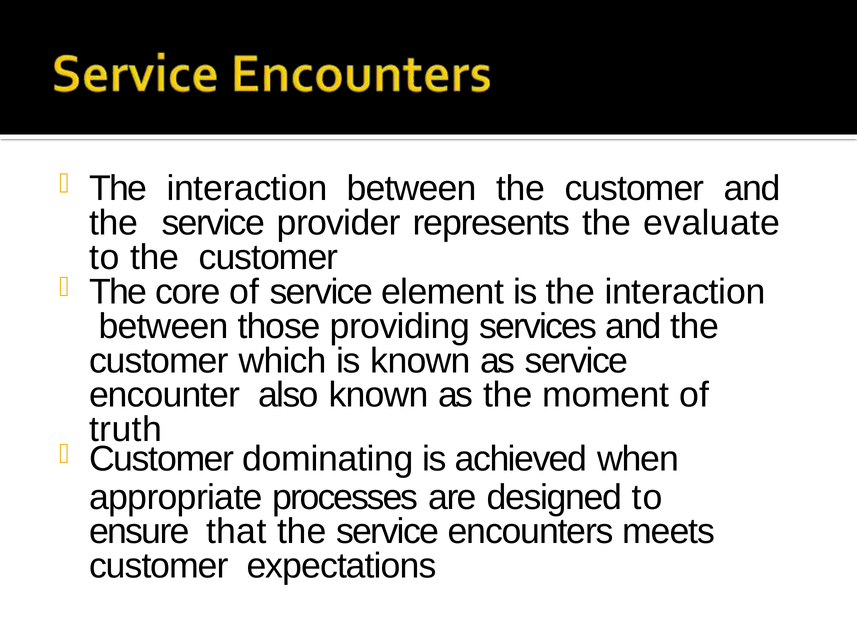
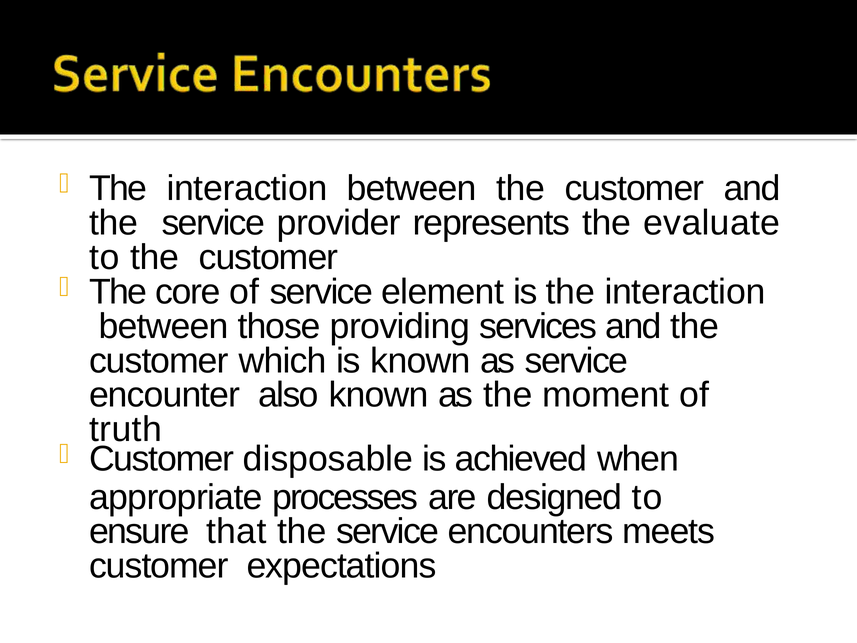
dominating: dominating -> disposable
